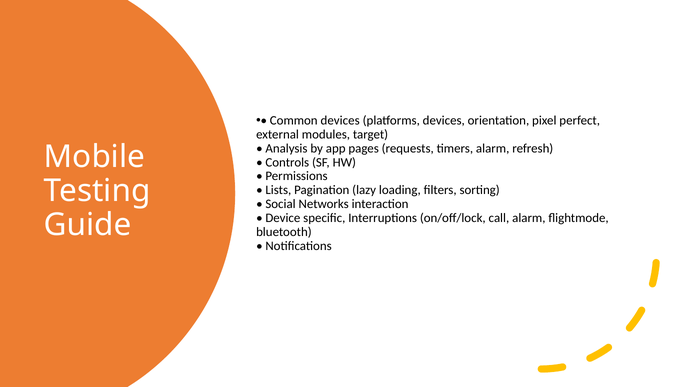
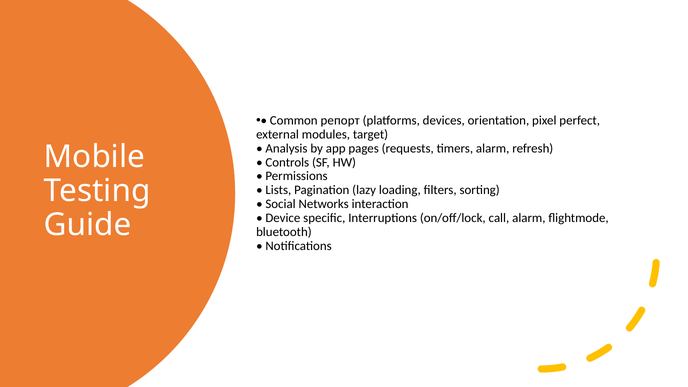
Common devices: devices -> репорт
